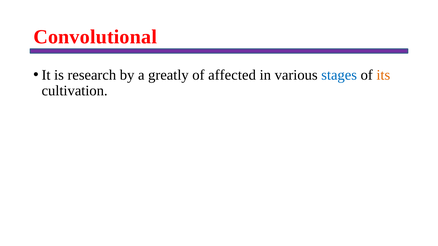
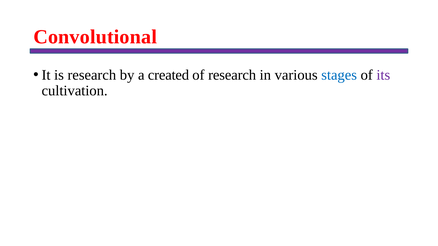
greatly: greatly -> created
of affected: affected -> research
its colour: orange -> purple
